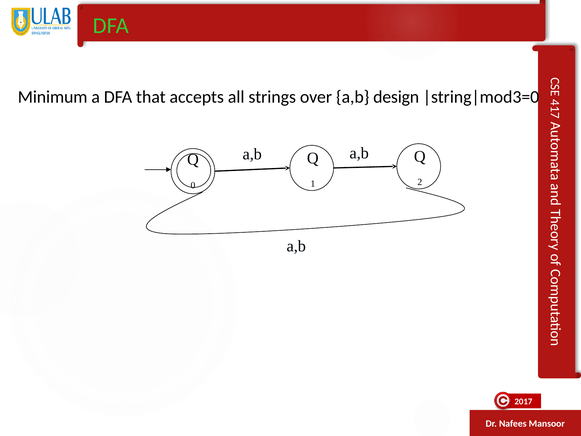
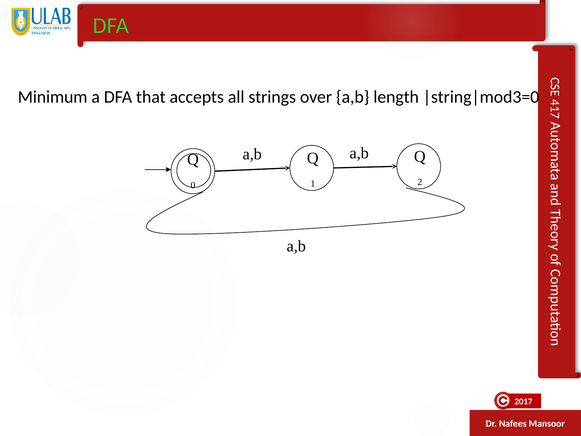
design: design -> length
